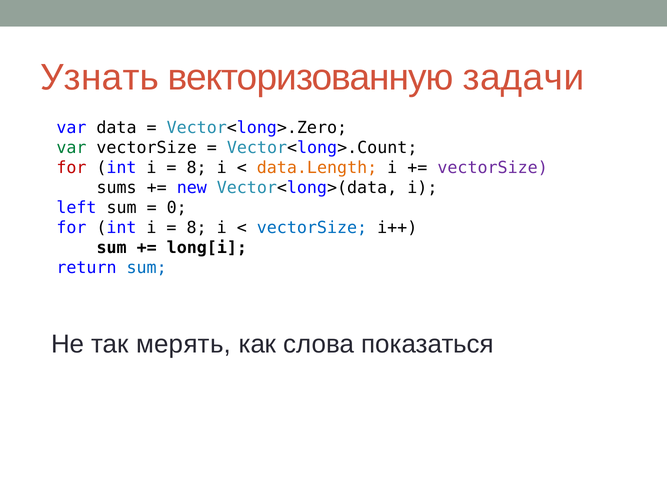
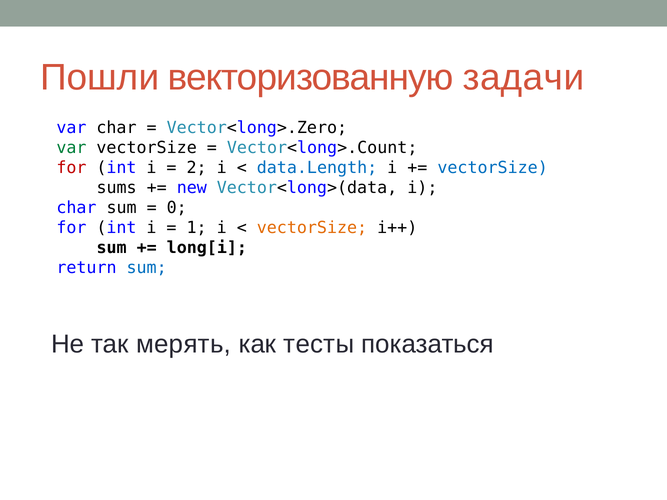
Узнать: Узнать -> Пошли
var data: data -> char
8 at (197, 168): 8 -> 2
data.Length colour: orange -> blue
vectorSize at (493, 168) colour: purple -> blue
left at (76, 208): left -> char
8 at (197, 228): 8 -> 1
vectorSize at (312, 228) colour: blue -> orange
слова: слова -> тесты
